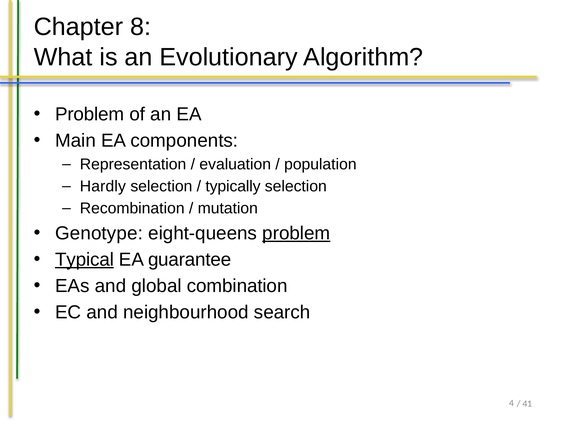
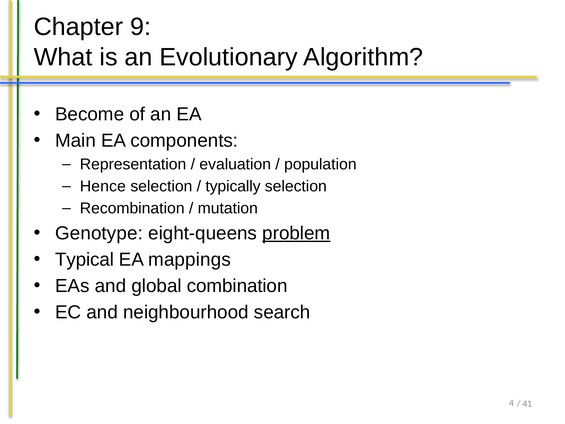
8: 8 -> 9
Problem at (90, 114): Problem -> Become
Hardly: Hardly -> Hence
Typical underline: present -> none
guarantee: guarantee -> mappings
